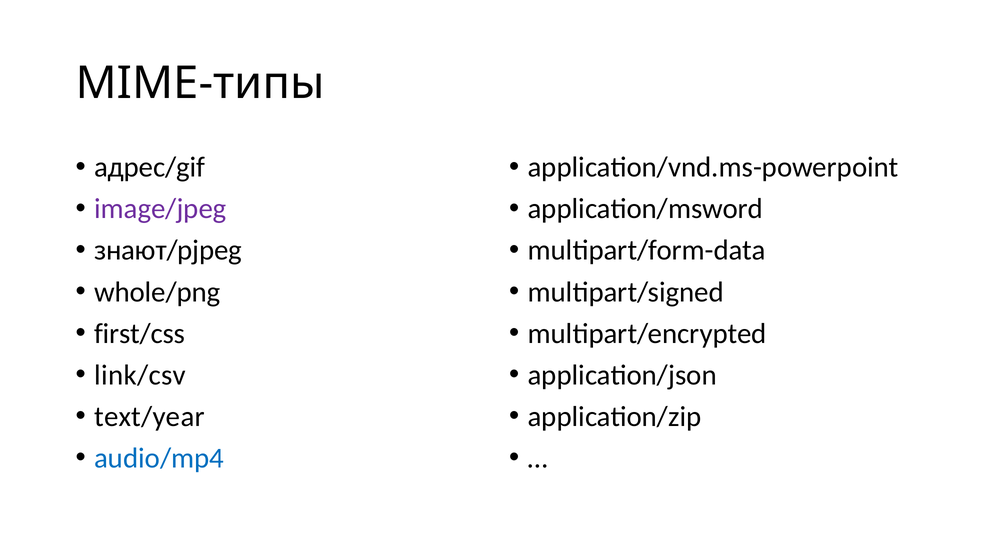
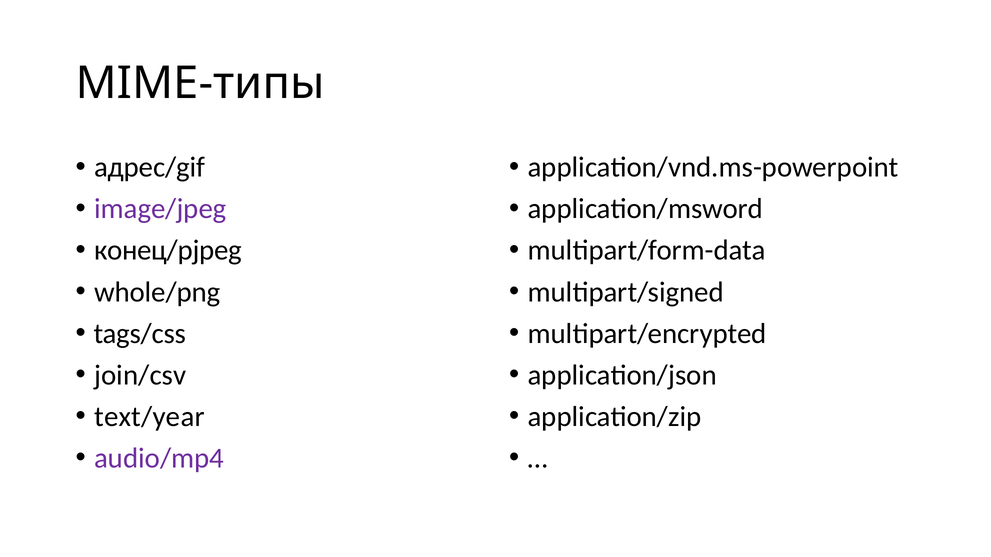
знают/pjpeg: знают/pjpeg -> конец/pjpeg
first/css: first/css -> tags/css
link/csv: link/csv -> join/csv
audio/mp4 colour: blue -> purple
